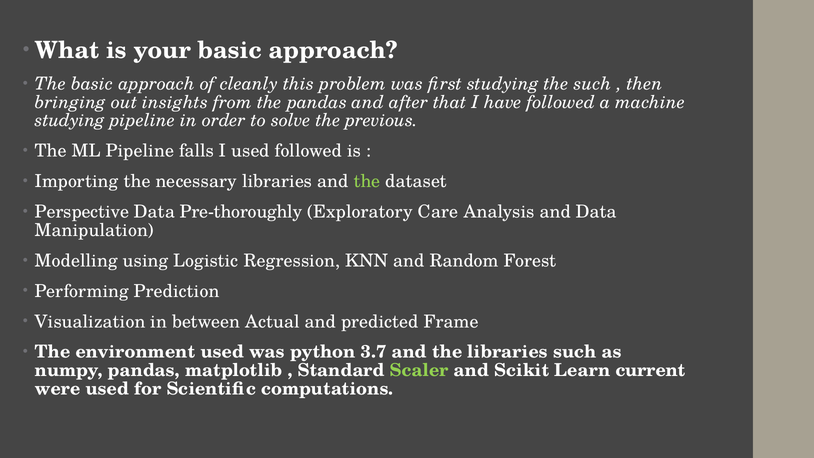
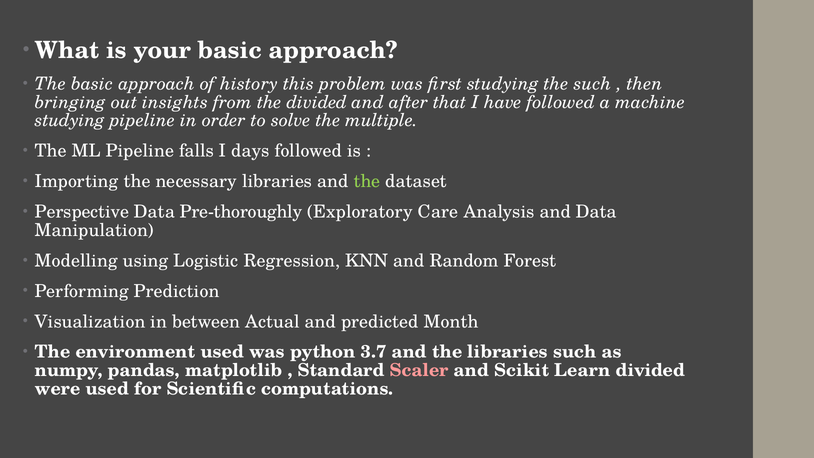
cleanly: cleanly -> history
the pandas: pandas -> divided
previous: previous -> multiple
I used: used -> days
Frame: Frame -> Month
Scaler colour: light green -> pink
Learn current: current -> divided
